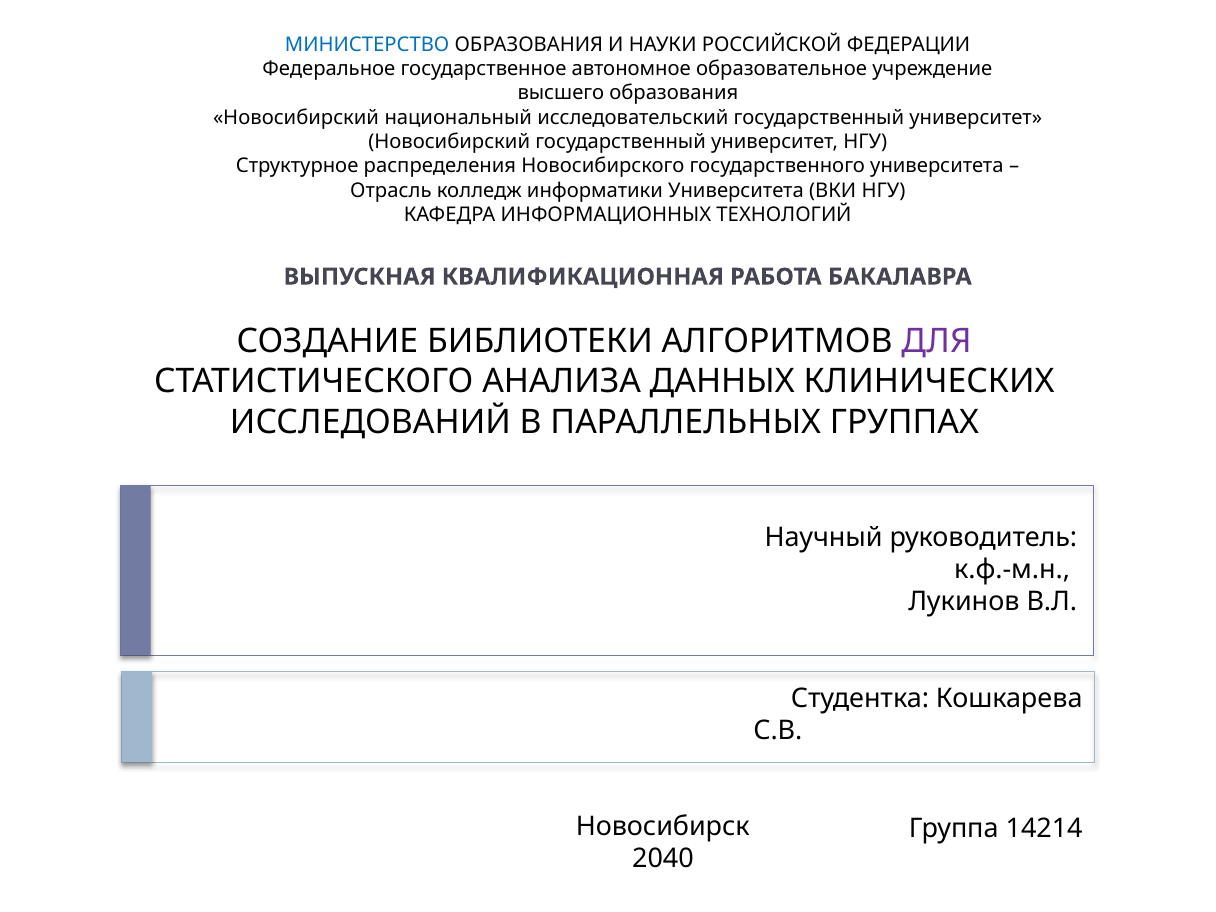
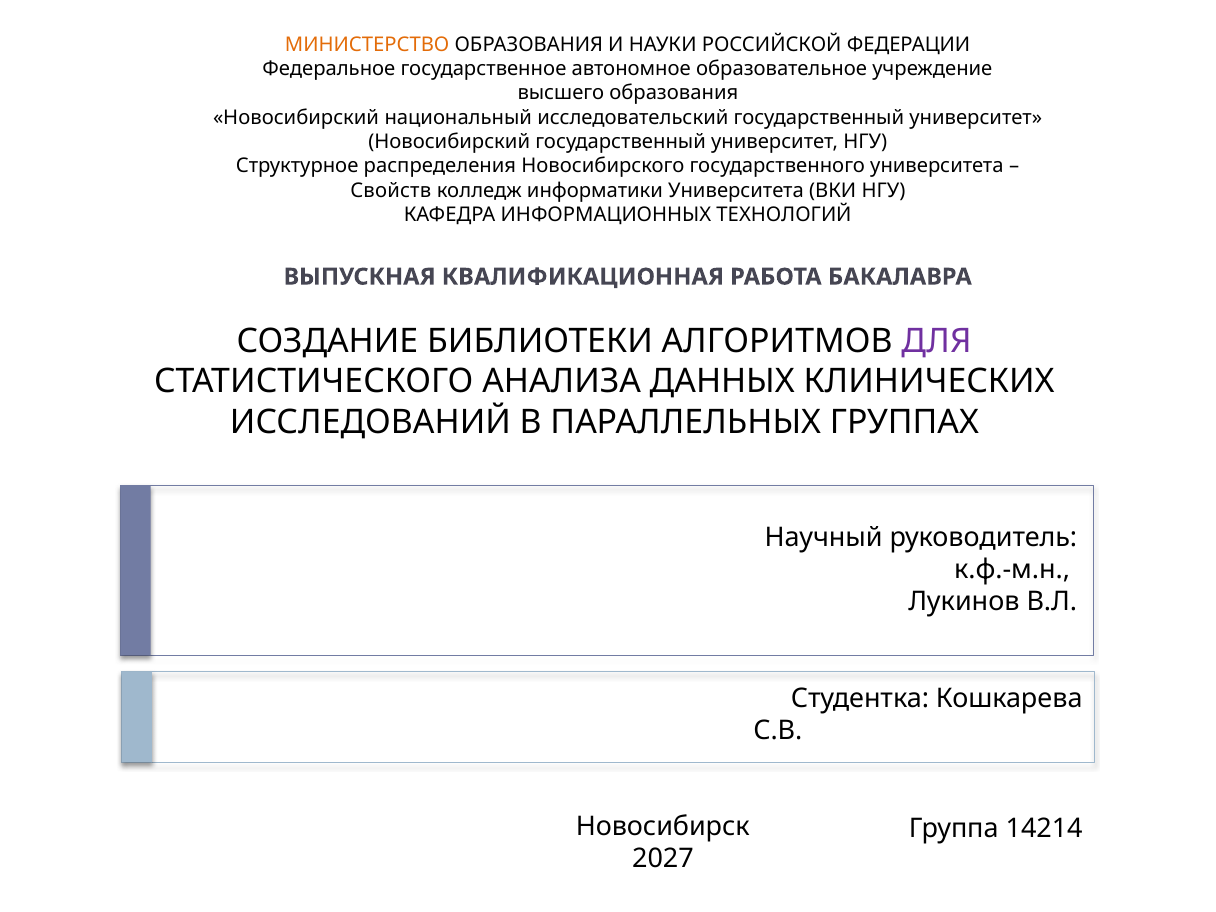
МИНИСТЕРСТВО colour: blue -> orange
Отрасль: Отрасль -> Свойств
2040: 2040 -> 2027
